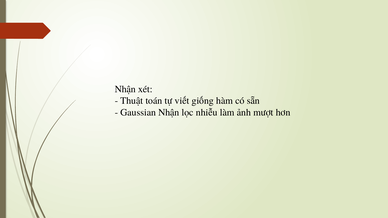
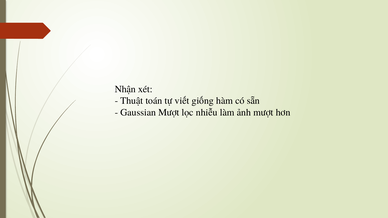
Gaussian Nhận: Nhận -> Mượt
